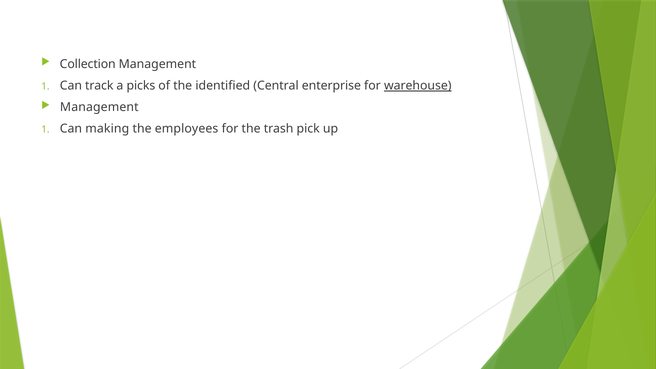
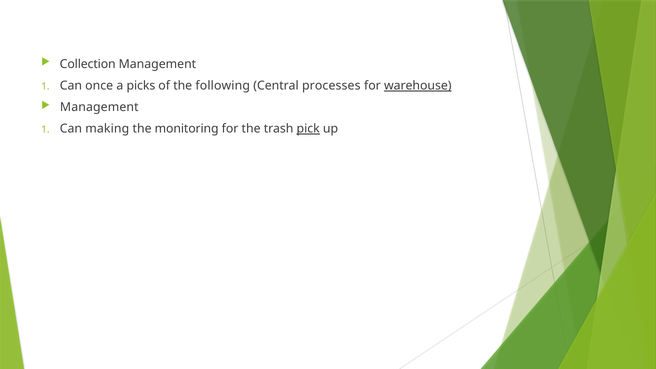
track: track -> once
identified: identified -> following
enterprise: enterprise -> processes
employees: employees -> monitoring
pick underline: none -> present
